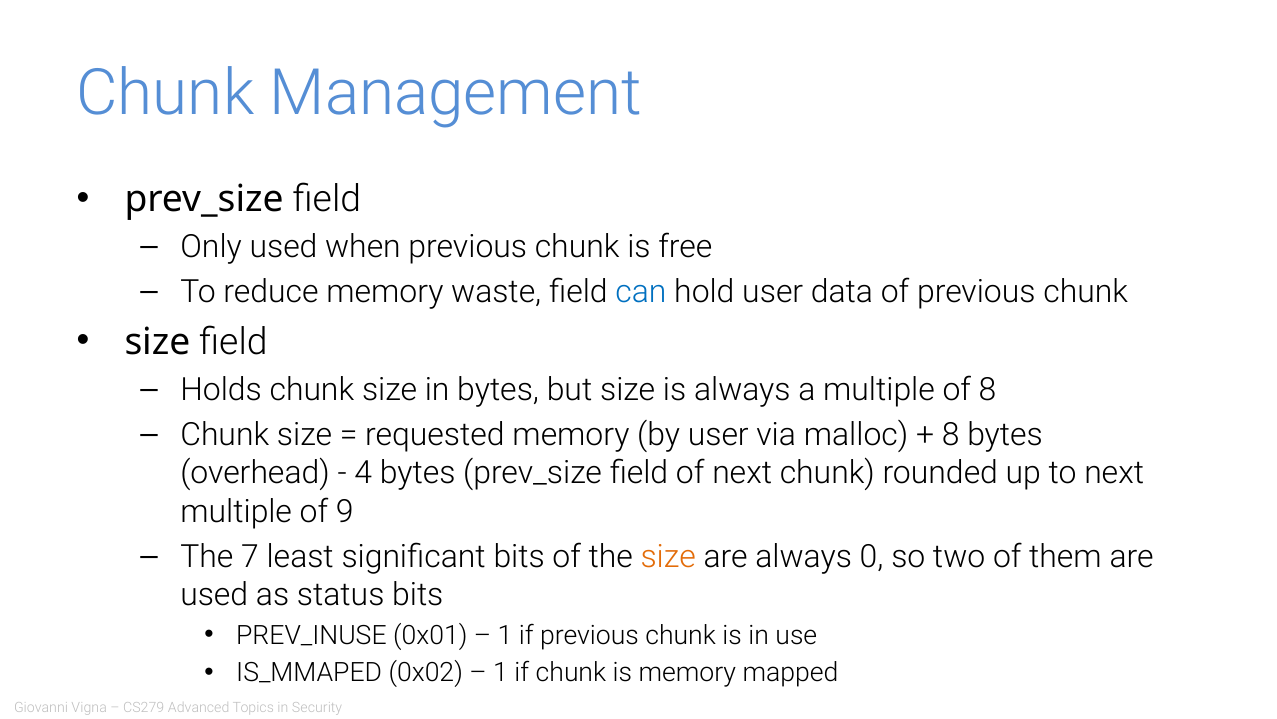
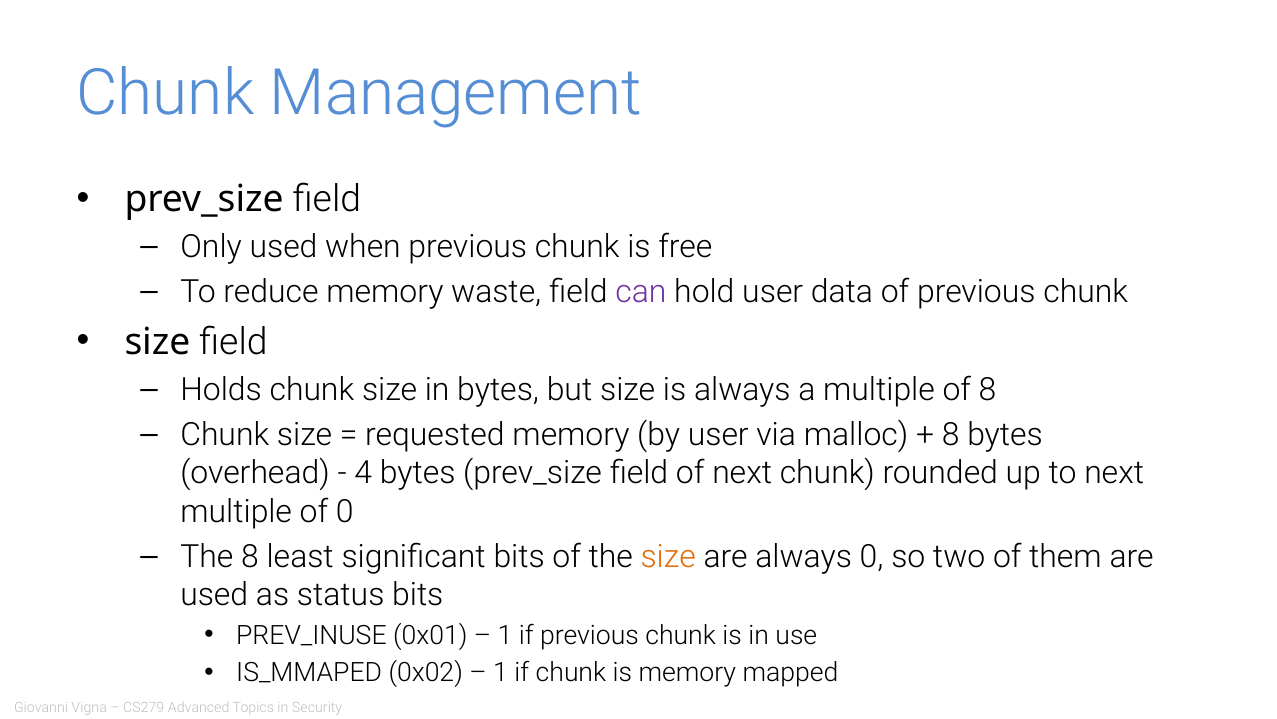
can colour: blue -> purple
of 9: 9 -> 0
The 7: 7 -> 8
